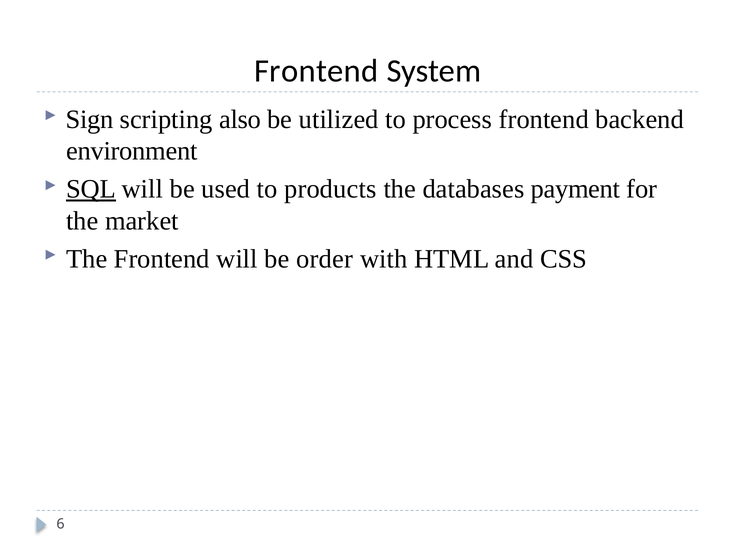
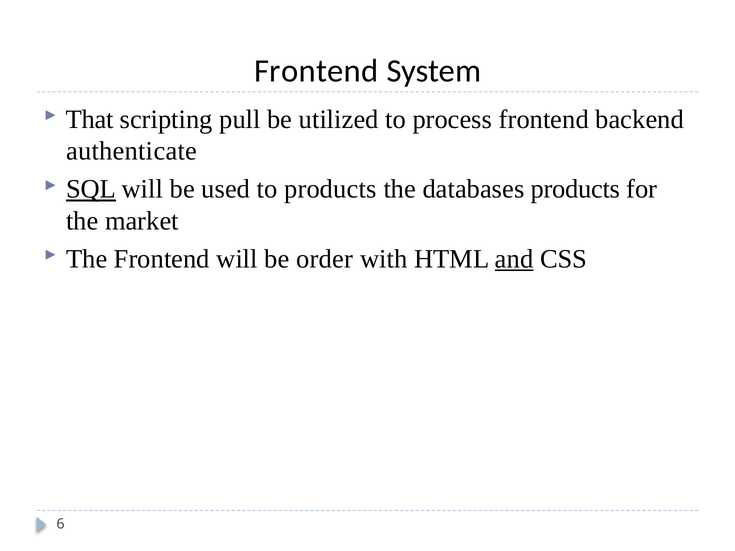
Sign: Sign -> That
also: also -> pull
environment: environment -> authenticate
databases payment: payment -> products
and underline: none -> present
